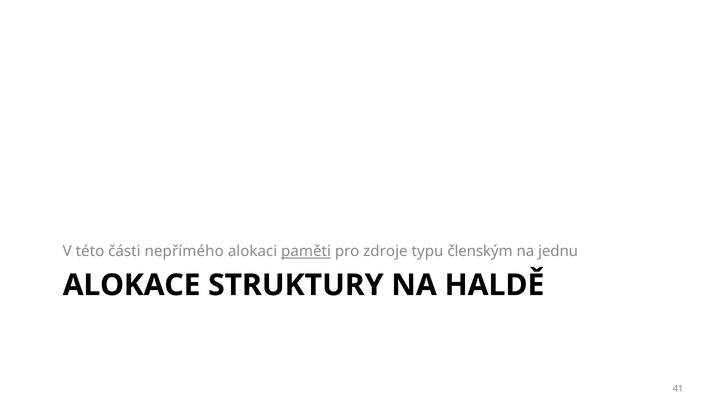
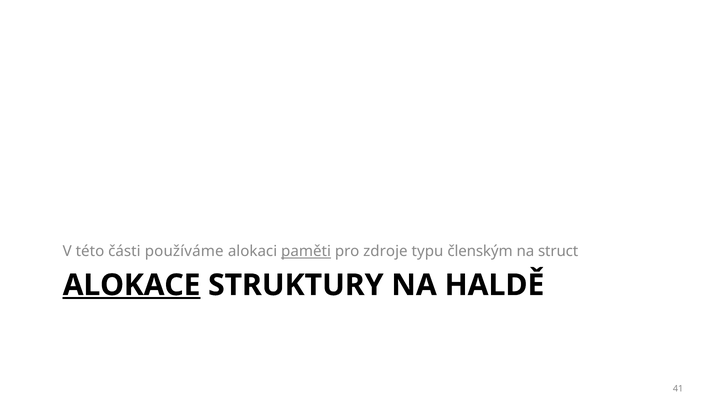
nepřímého: nepřímého -> používáme
jednu: jednu -> struct
ALOKACE underline: none -> present
